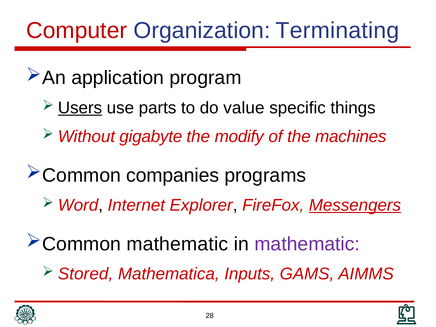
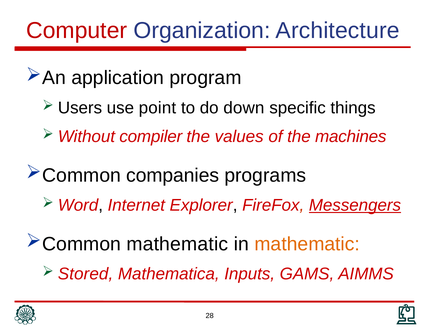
Terminating: Terminating -> Architecture
Users underline: present -> none
parts: parts -> point
value: value -> down
gigabyte: gigabyte -> compiler
modify: modify -> values
mathematic at (307, 244) colour: purple -> orange
